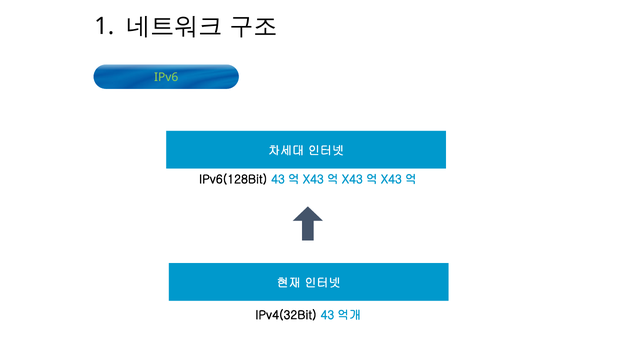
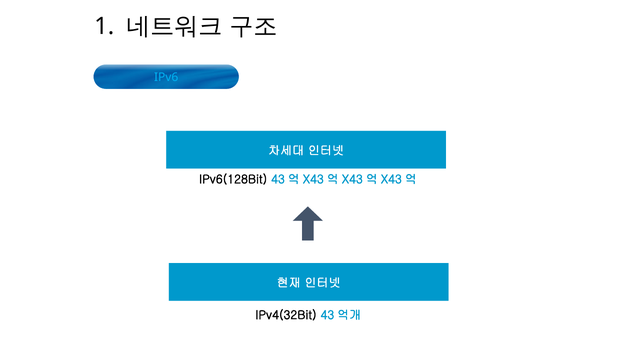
IPv6 colour: light green -> light blue
